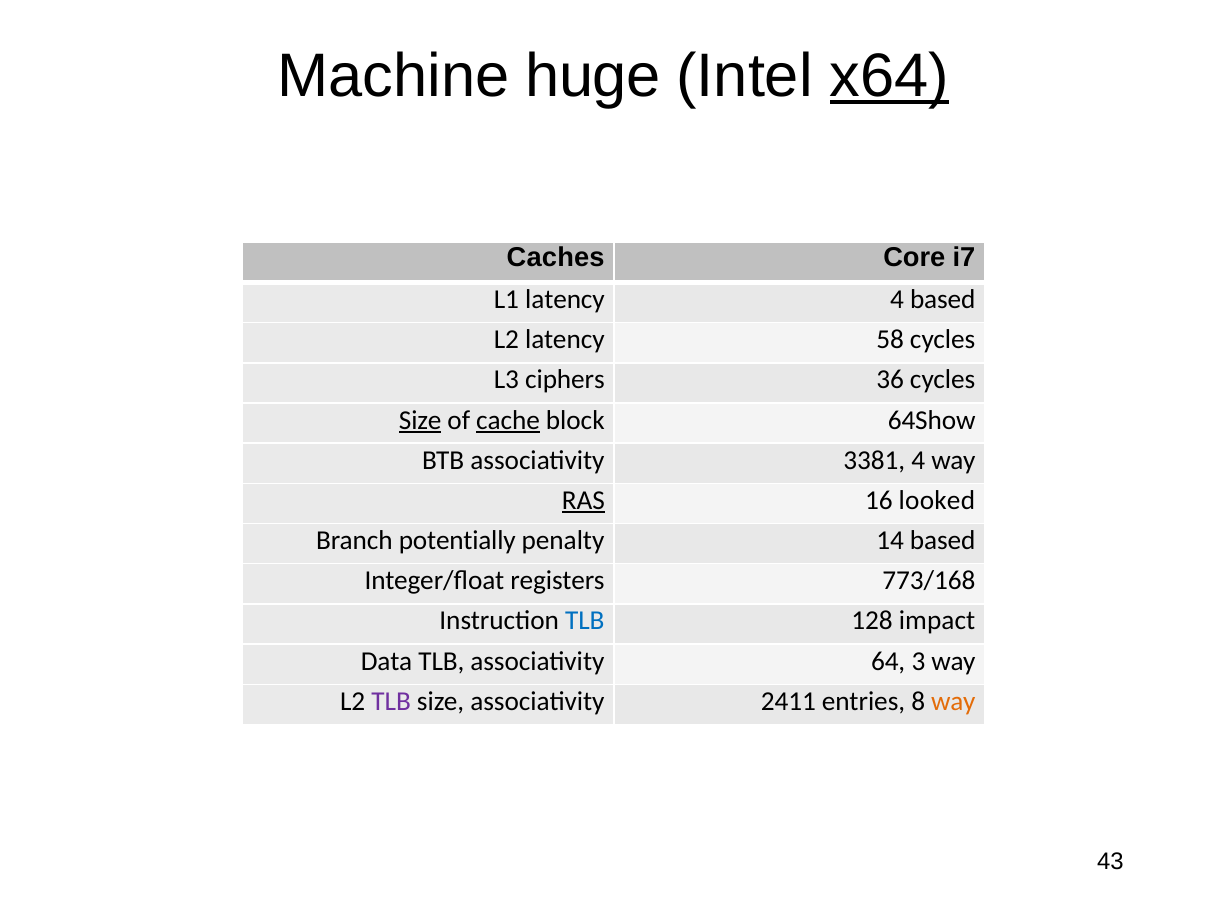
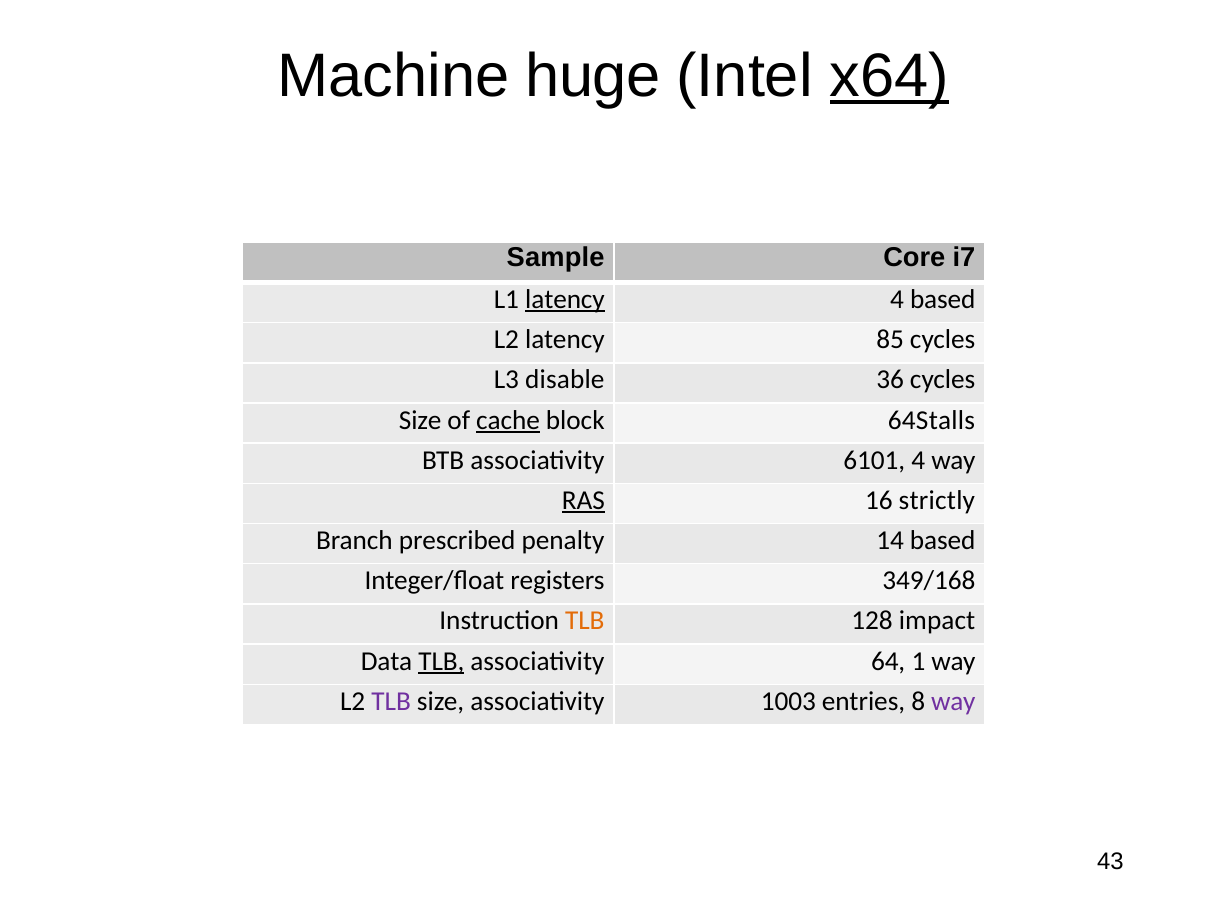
Caches: Caches -> Sample
latency at (565, 300) underline: none -> present
58: 58 -> 85
ciphers: ciphers -> disable
Size at (420, 420) underline: present -> none
64Show: 64Show -> 64Stalls
3381: 3381 -> 6101
looked: looked -> strictly
potentially: potentially -> prescribed
773/168: 773/168 -> 349/168
TLB at (585, 621) colour: blue -> orange
TLB at (441, 661) underline: none -> present
3: 3 -> 1
2411: 2411 -> 1003
way at (953, 701) colour: orange -> purple
